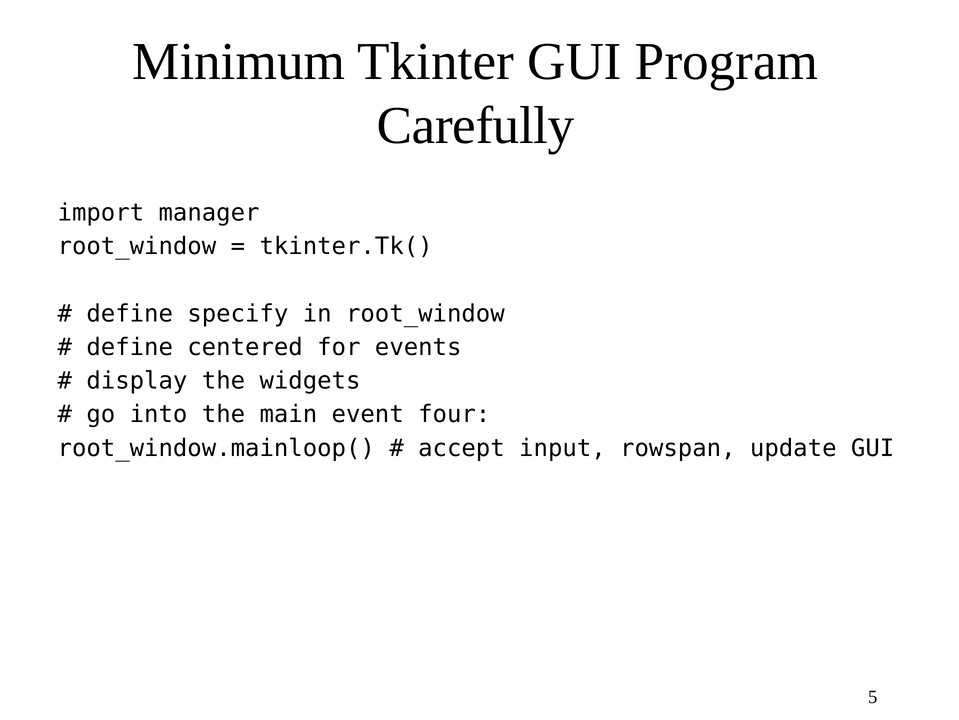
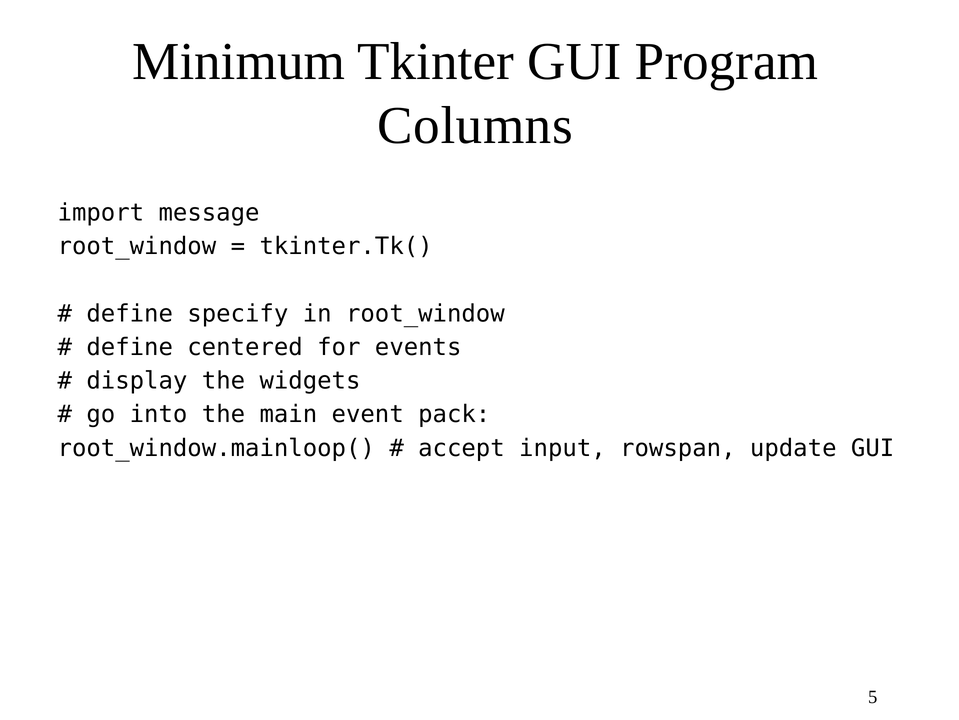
Carefully: Carefully -> Columns
manager: manager -> message
four: four -> pack
